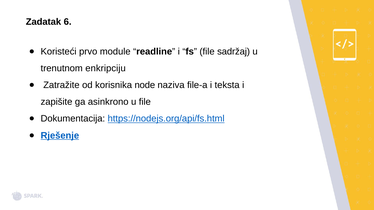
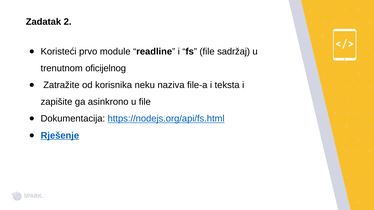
6: 6 -> 2
enkripciju: enkripciju -> oficijelnog
node: node -> neku
